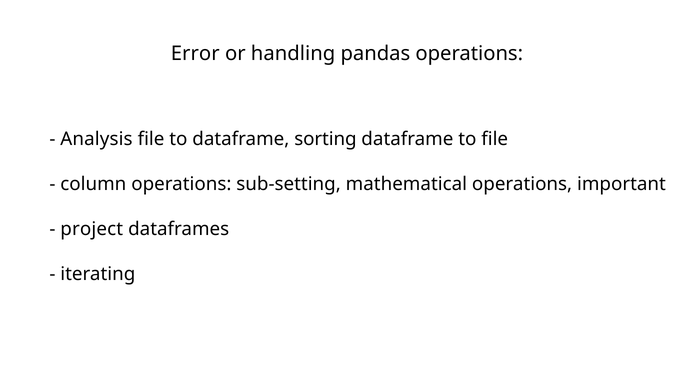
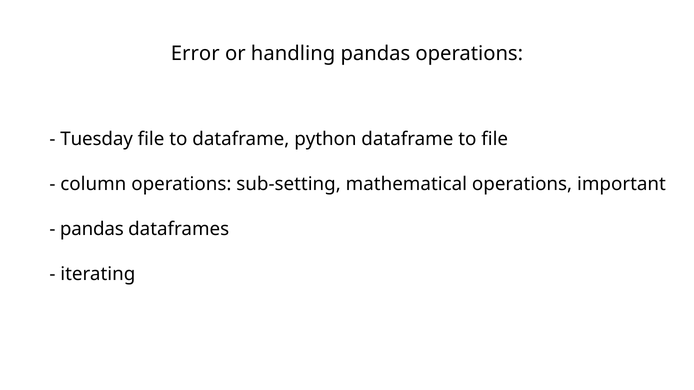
Analysis: Analysis -> Tuesday
sorting: sorting -> python
project at (92, 229): project -> pandas
